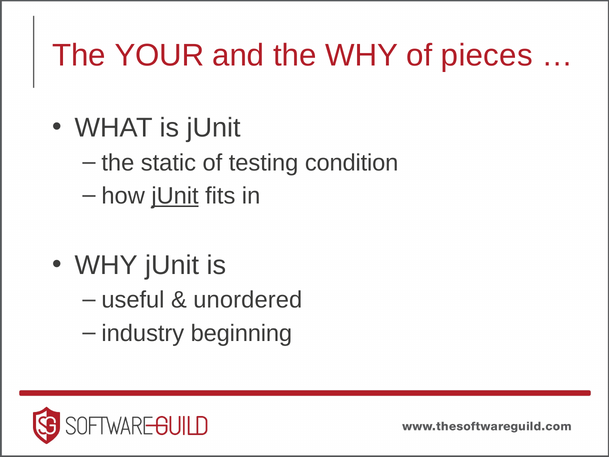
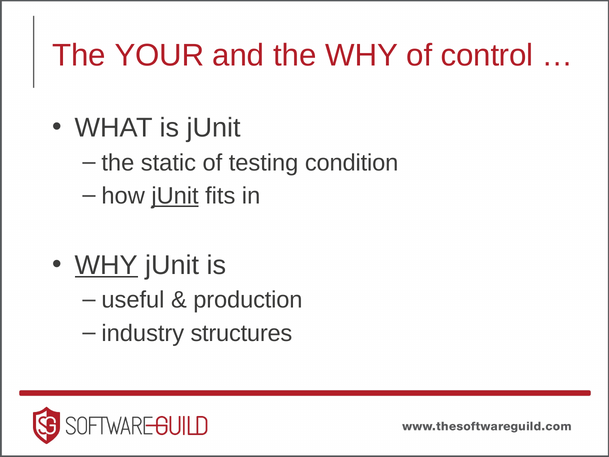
pieces: pieces -> control
WHY at (106, 265) underline: none -> present
unordered: unordered -> production
beginning: beginning -> structures
